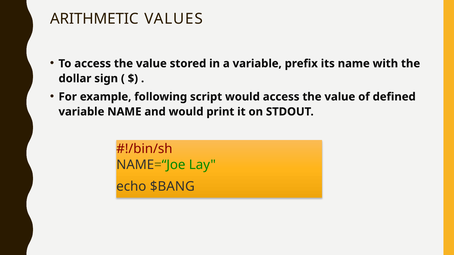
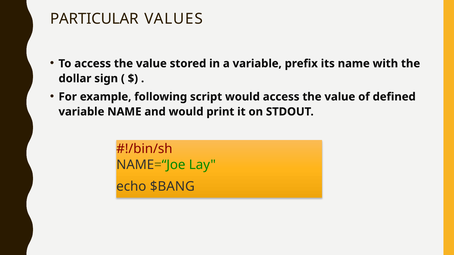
ARITHMETIC: ARITHMETIC -> PARTICULAR
